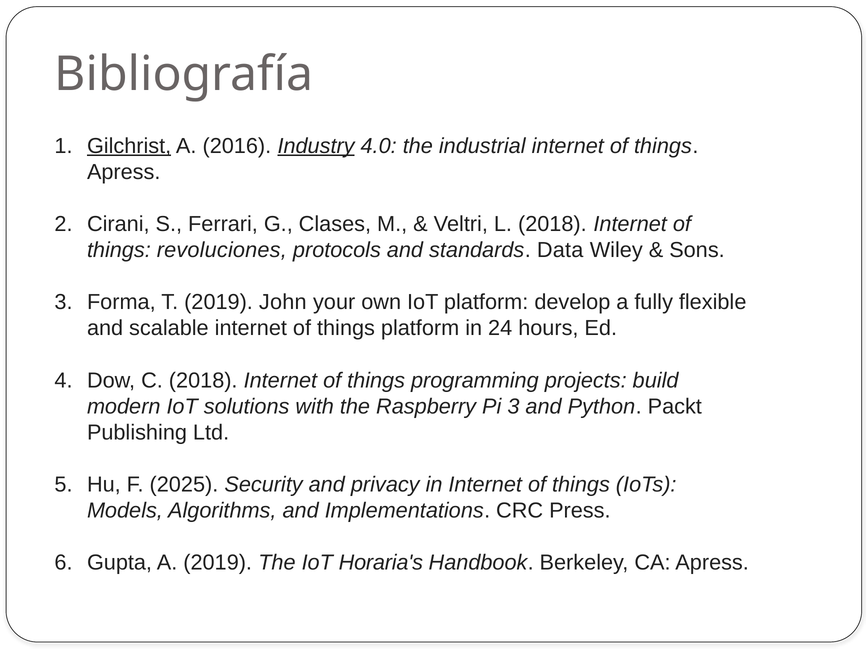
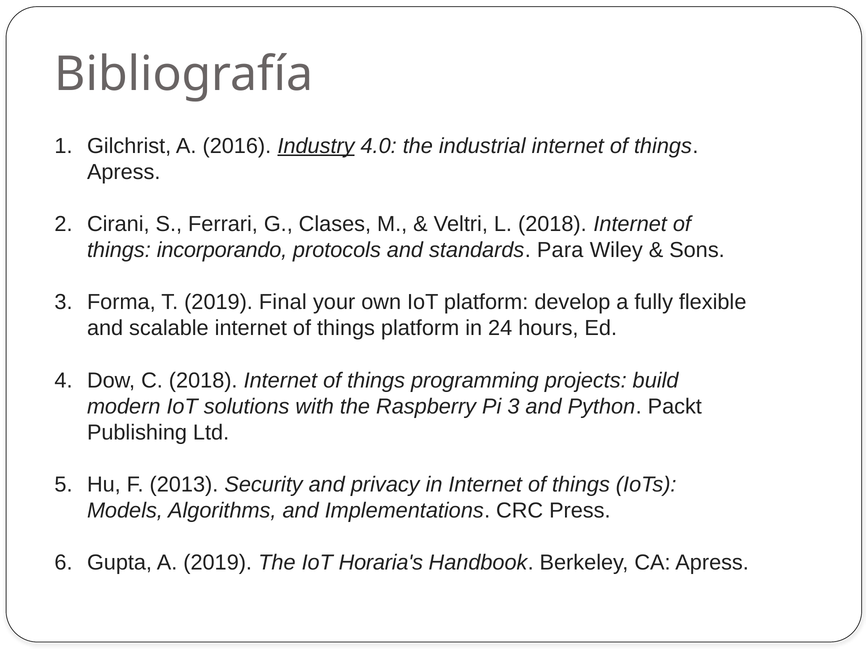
Gilchrist underline: present -> none
revoluciones: revoluciones -> incorporando
Data: Data -> Para
John: John -> Final
2025: 2025 -> 2013
